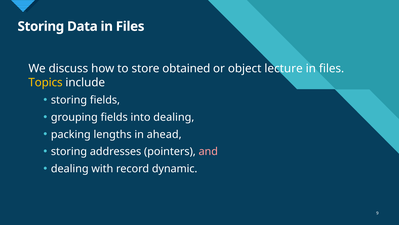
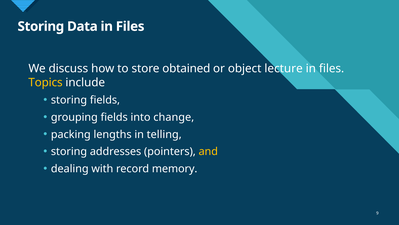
into dealing: dealing -> change
ahead: ahead -> telling
and colour: pink -> yellow
dynamic: dynamic -> memory
